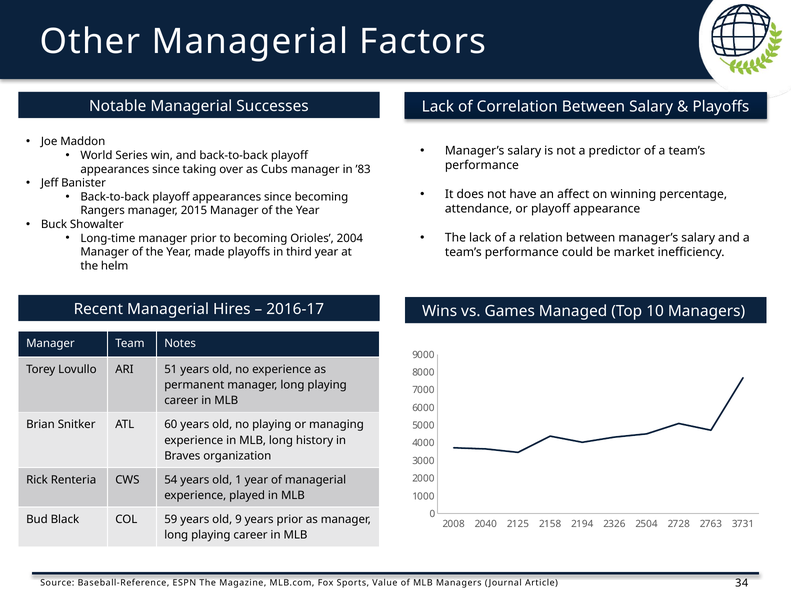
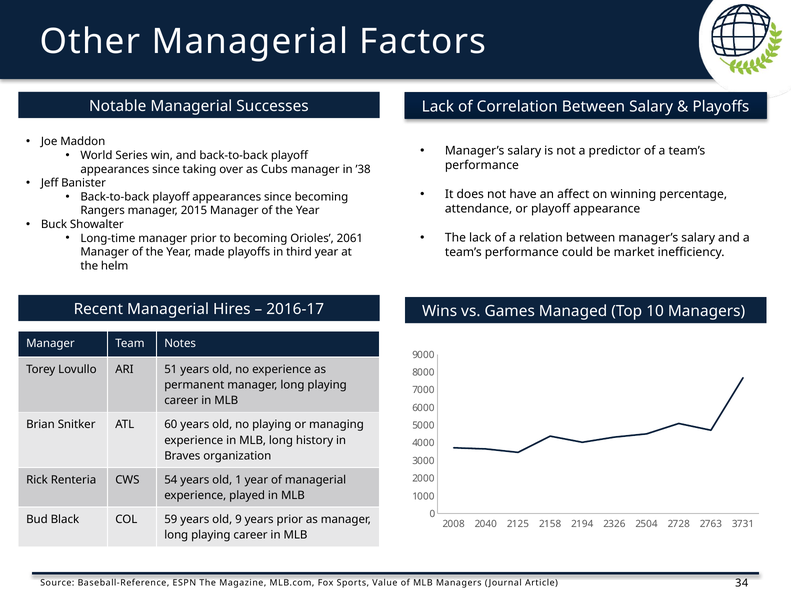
’83: ’83 -> ’38
2004: 2004 -> 2061
